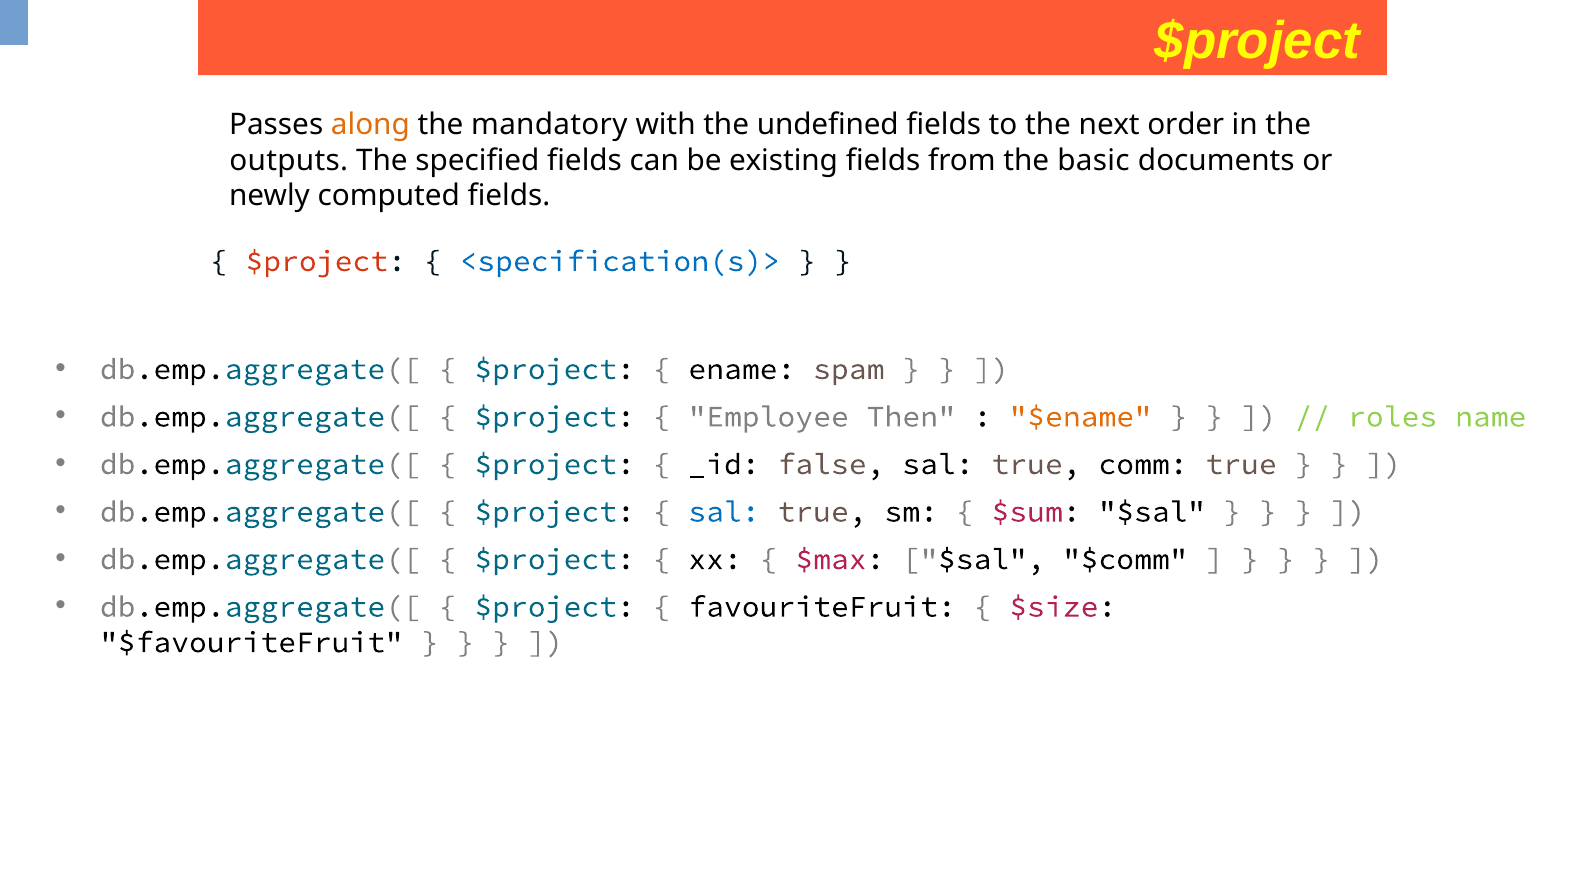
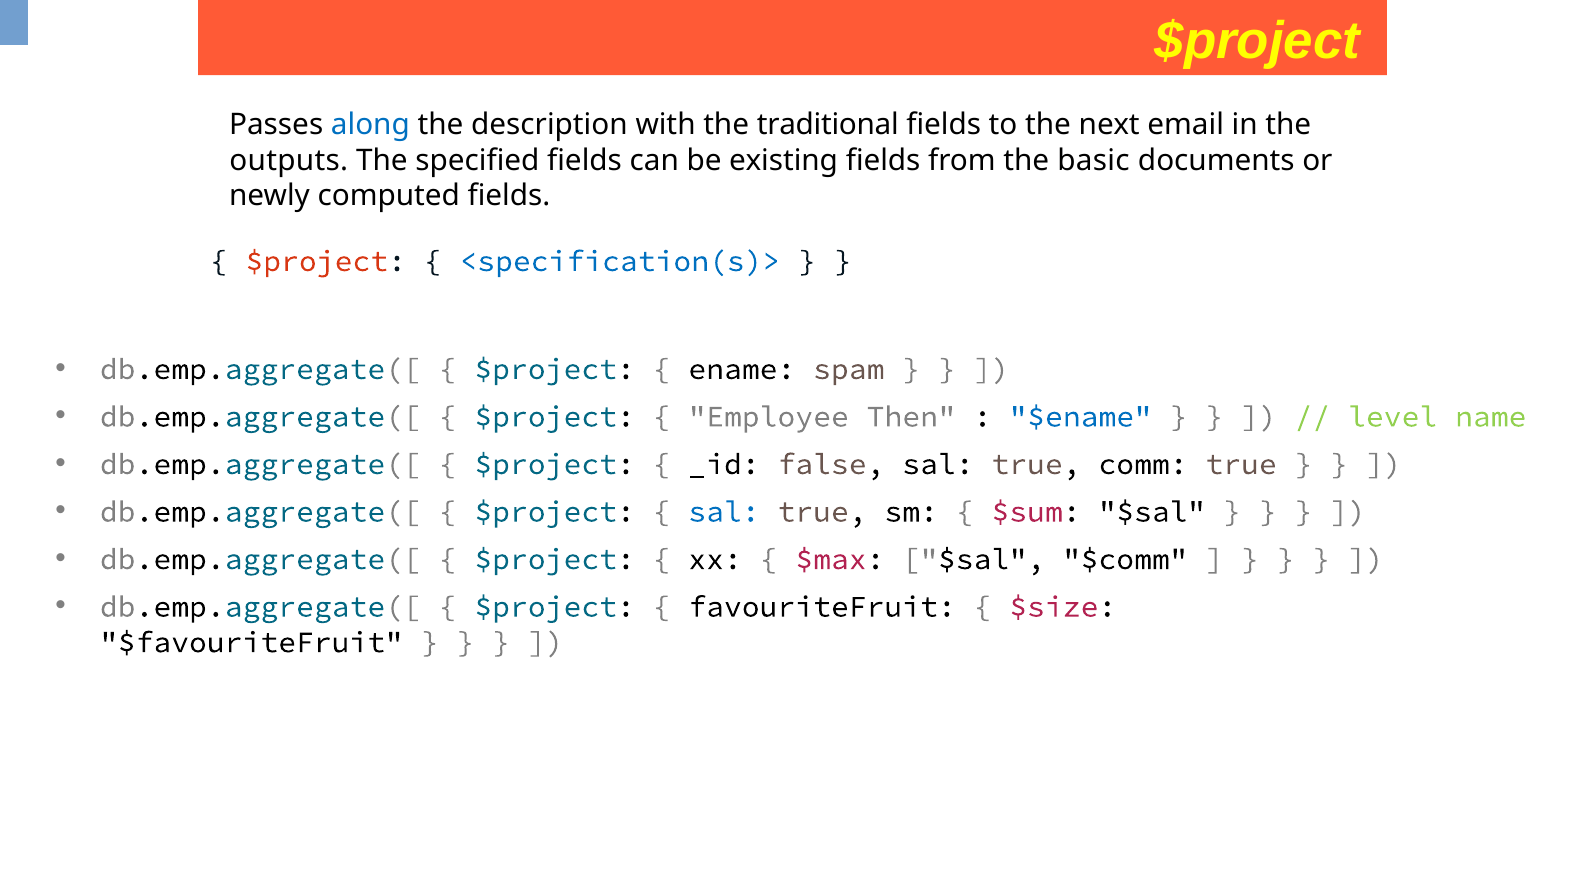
along colour: orange -> blue
mandatory: mandatory -> description
undefined: undefined -> traditional
order: order -> email
$ename colour: orange -> blue
roles: roles -> level
